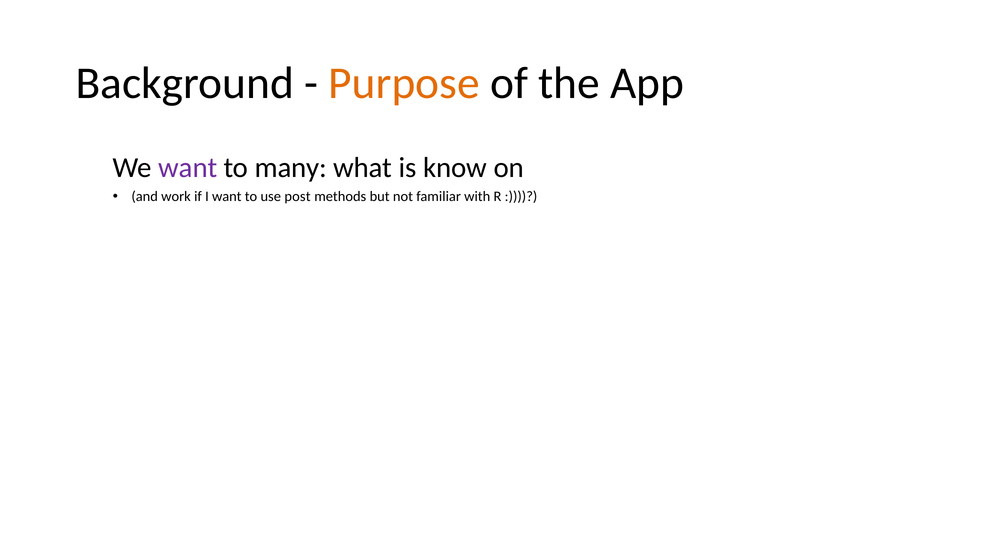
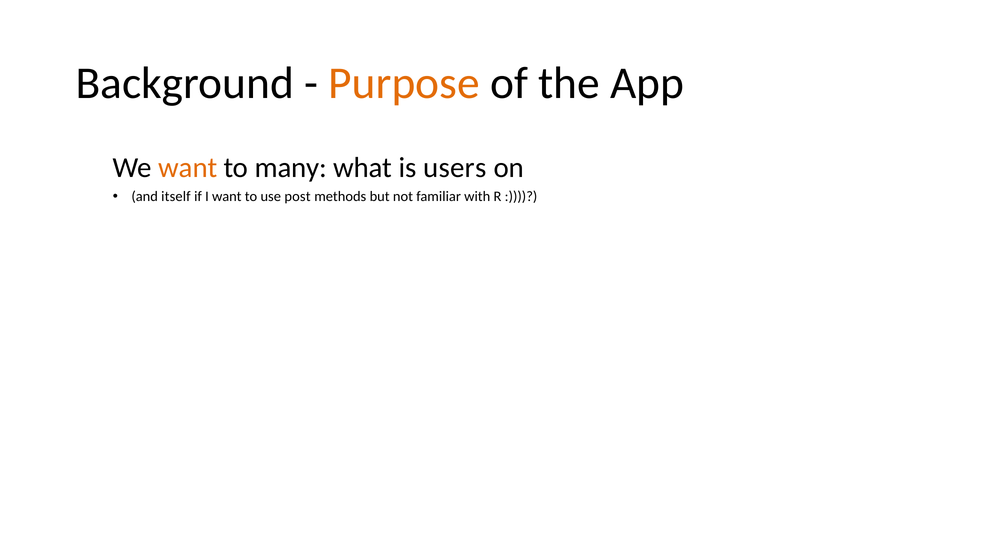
want at (188, 168) colour: purple -> orange
know: know -> users
work: work -> itself
